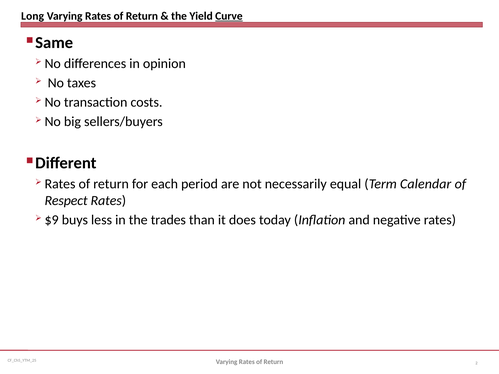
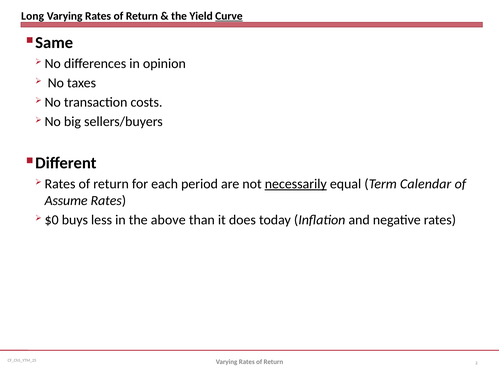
necessarily underline: none -> present
Respect: Respect -> Assume
$9: $9 -> $0
trades: trades -> above
